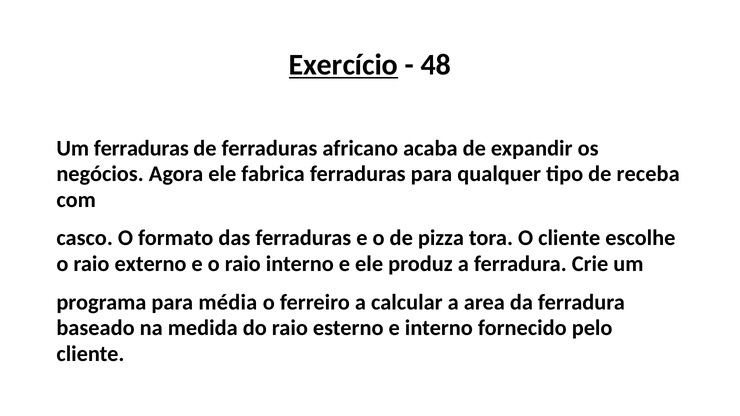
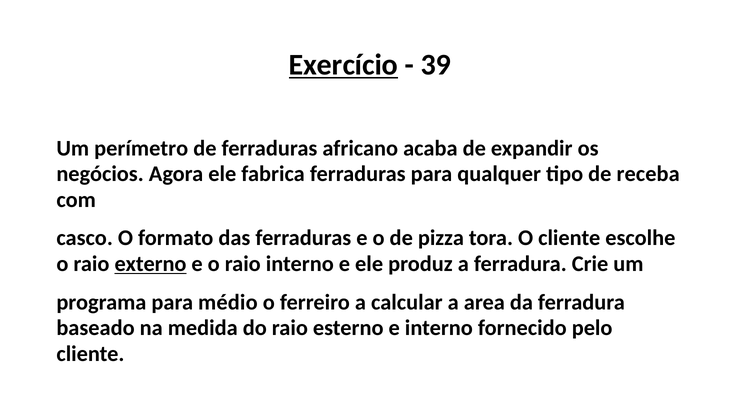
48: 48 -> 39
Um ferraduras: ferraduras -> perímetro
externo underline: none -> present
média: média -> médio
